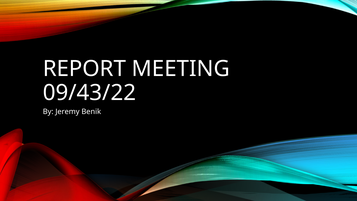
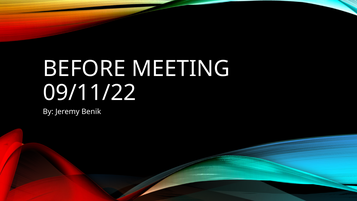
REPORT: REPORT -> BEFORE
09/43/22: 09/43/22 -> 09/11/22
